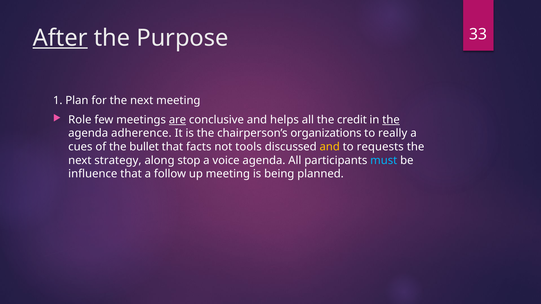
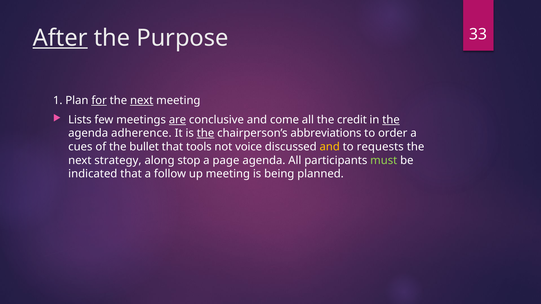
for underline: none -> present
next at (142, 101) underline: none -> present
Role: Role -> Lists
helps: helps -> come
the at (205, 133) underline: none -> present
organizations: organizations -> abbreviations
really: really -> order
facts: facts -> tools
tools: tools -> voice
voice: voice -> page
must colour: light blue -> light green
influence: influence -> indicated
